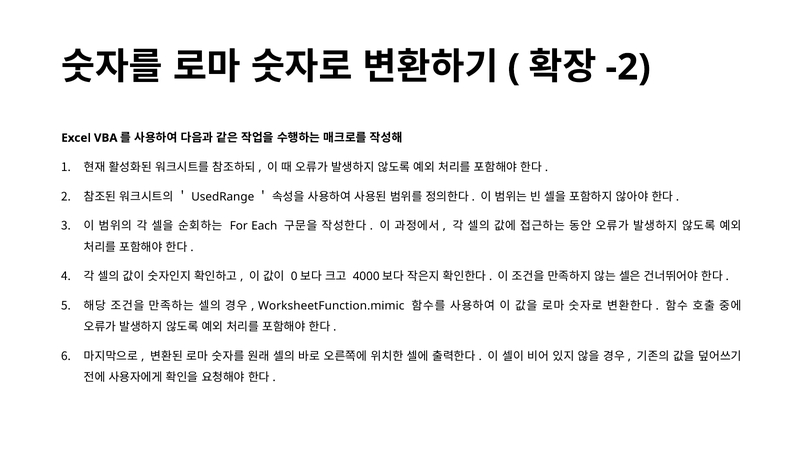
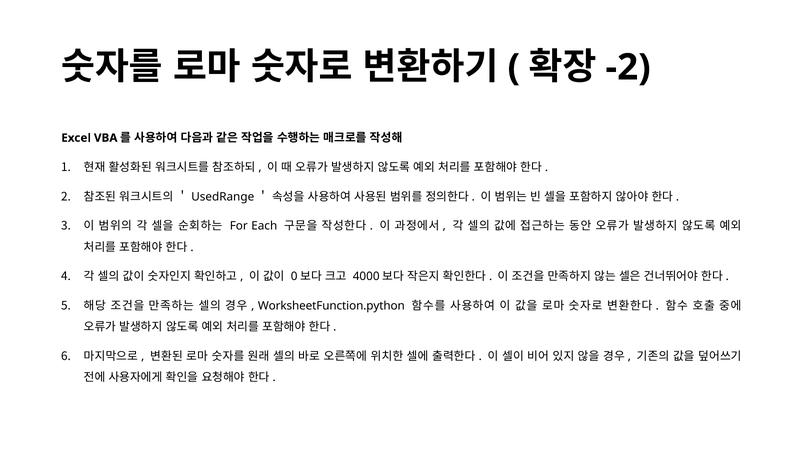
WorksheetFunction.mimic: WorksheetFunction.mimic -> WorksheetFunction.python
